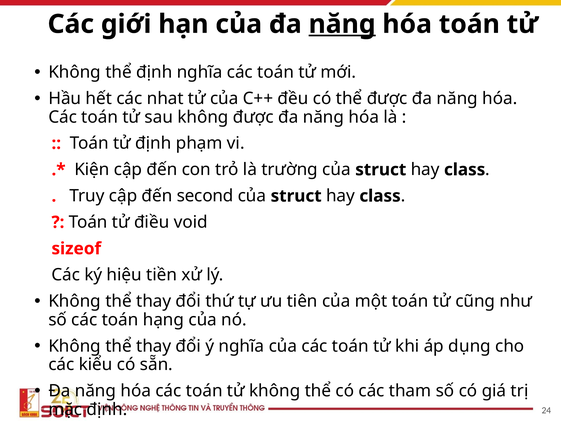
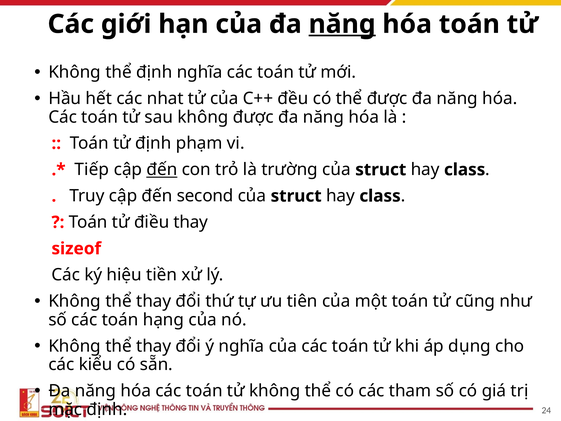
Kiện: Kiện -> Tiếp
đến at (162, 170) underline: none -> present
điều void: void -> thay
